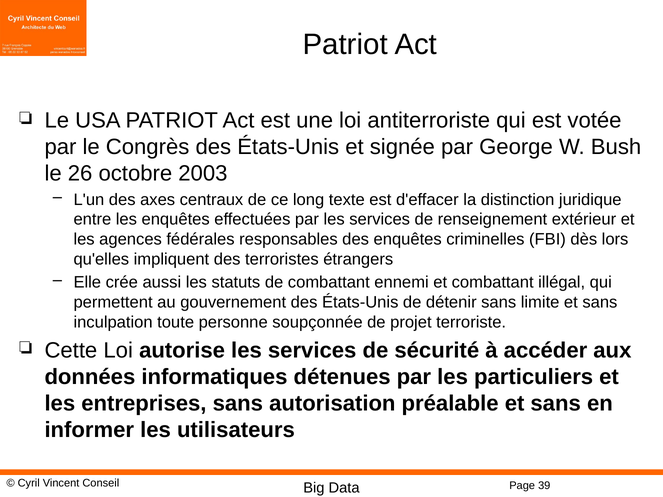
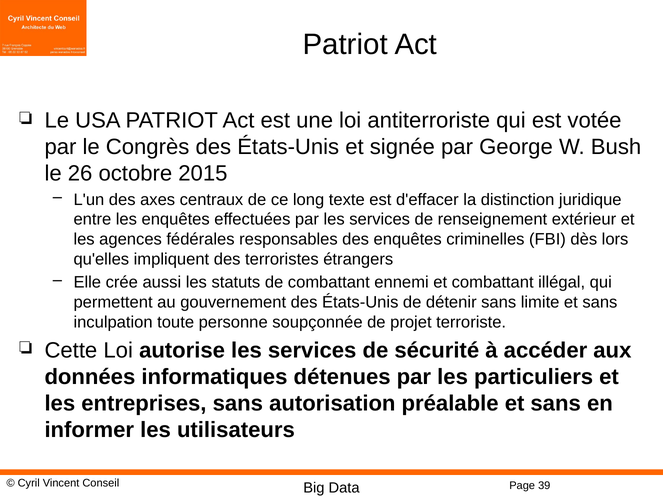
2003: 2003 -> 2015
